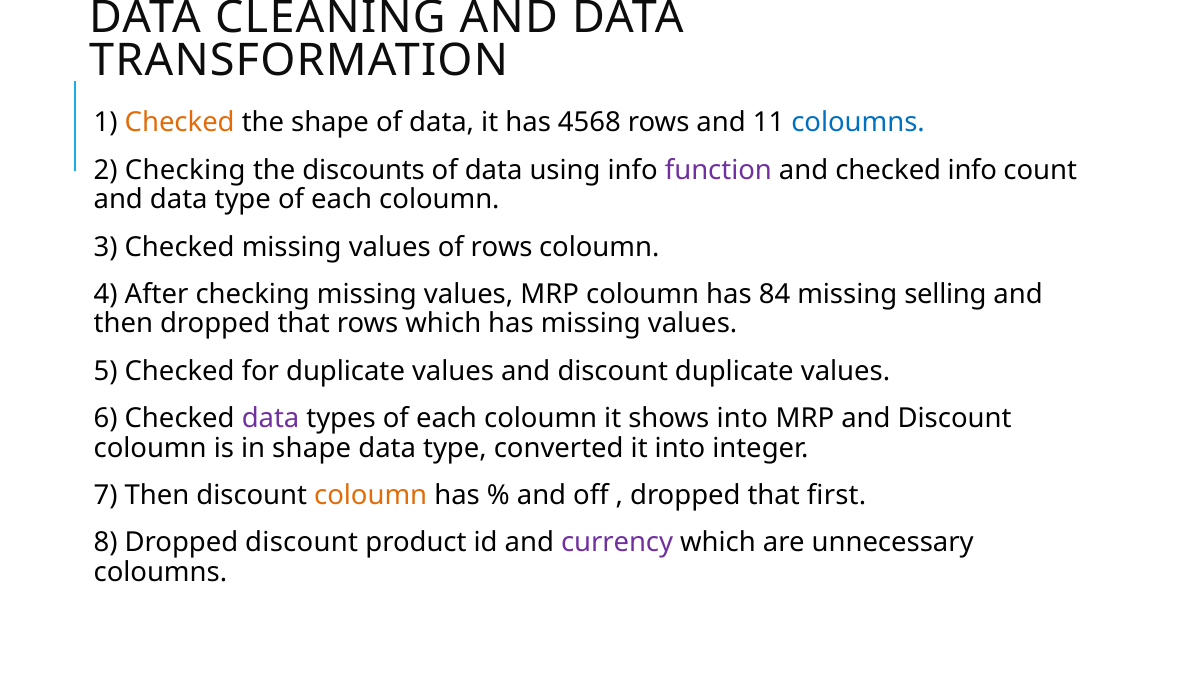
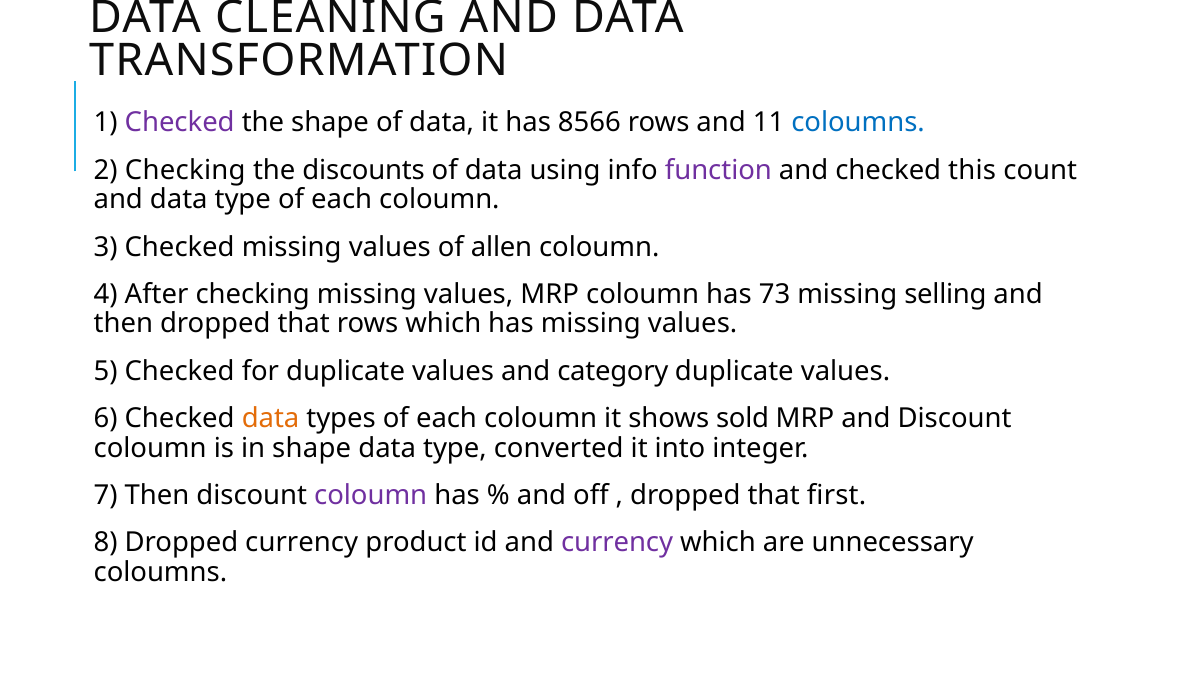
Checked at (180, 123) colour: orange -> purple
4568: 4568 -> 8566
checked info: info -> this
of rows: rows -> allen
84: 84 -> 73
values and discount: discount -> category
data at (271, 418) colour: purple -> orange
shows into: into -> sold
coloumn at (371, 495) colour: orange -> purple
Dropped discount: discount -> currency
